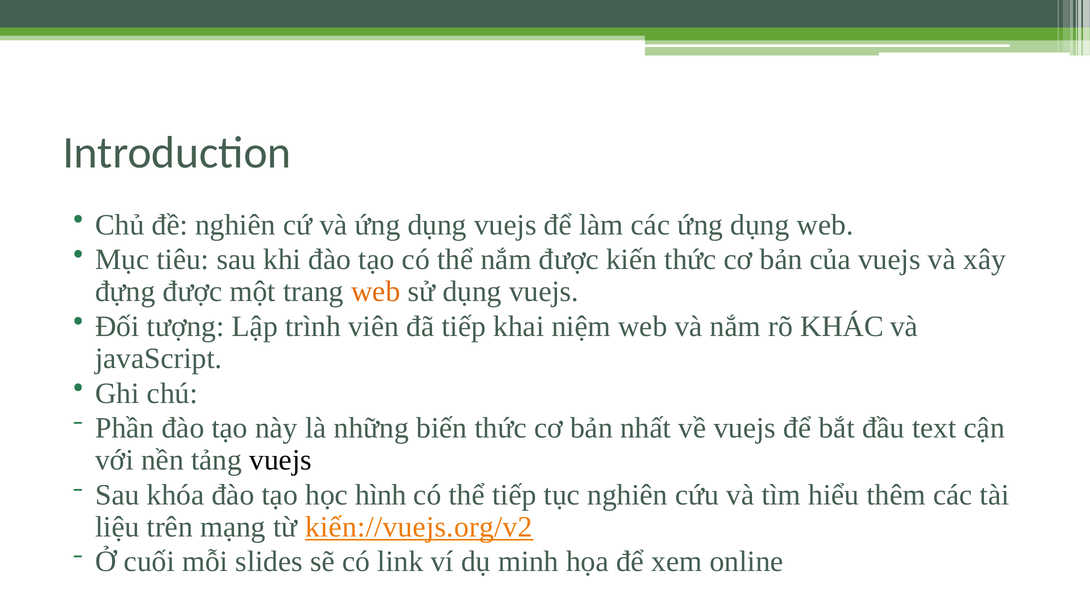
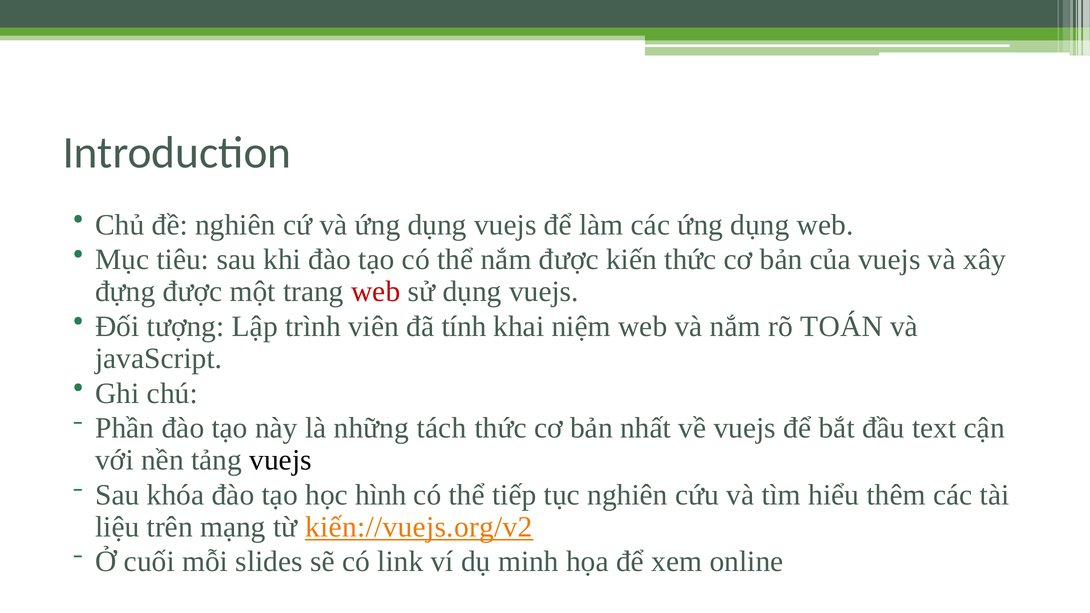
web at (376, 292) colour: orange -> red
đã tiếp: tiếp -> tính
KHÁC: KHÁC -> TOÁN
biến: biến -> tách
